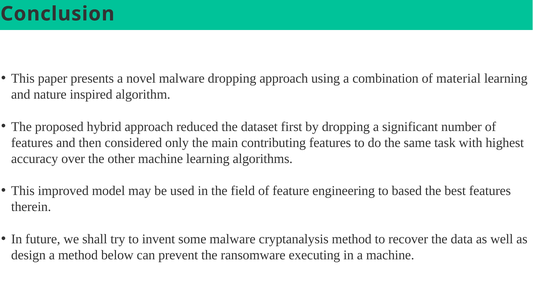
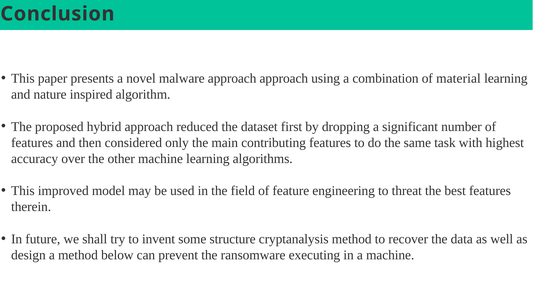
malware dropping: dropping -> approach
based: based -> threat
some malware: malware -> structure
